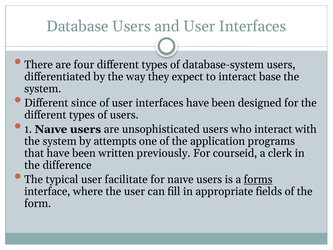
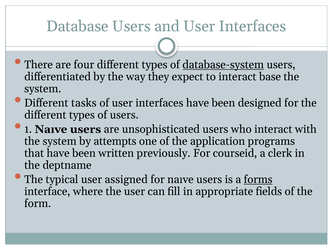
database-system underline: none -> present
since: since -> tasks
difference: difference -> deptname
facilitate: facilitate -> assigned
